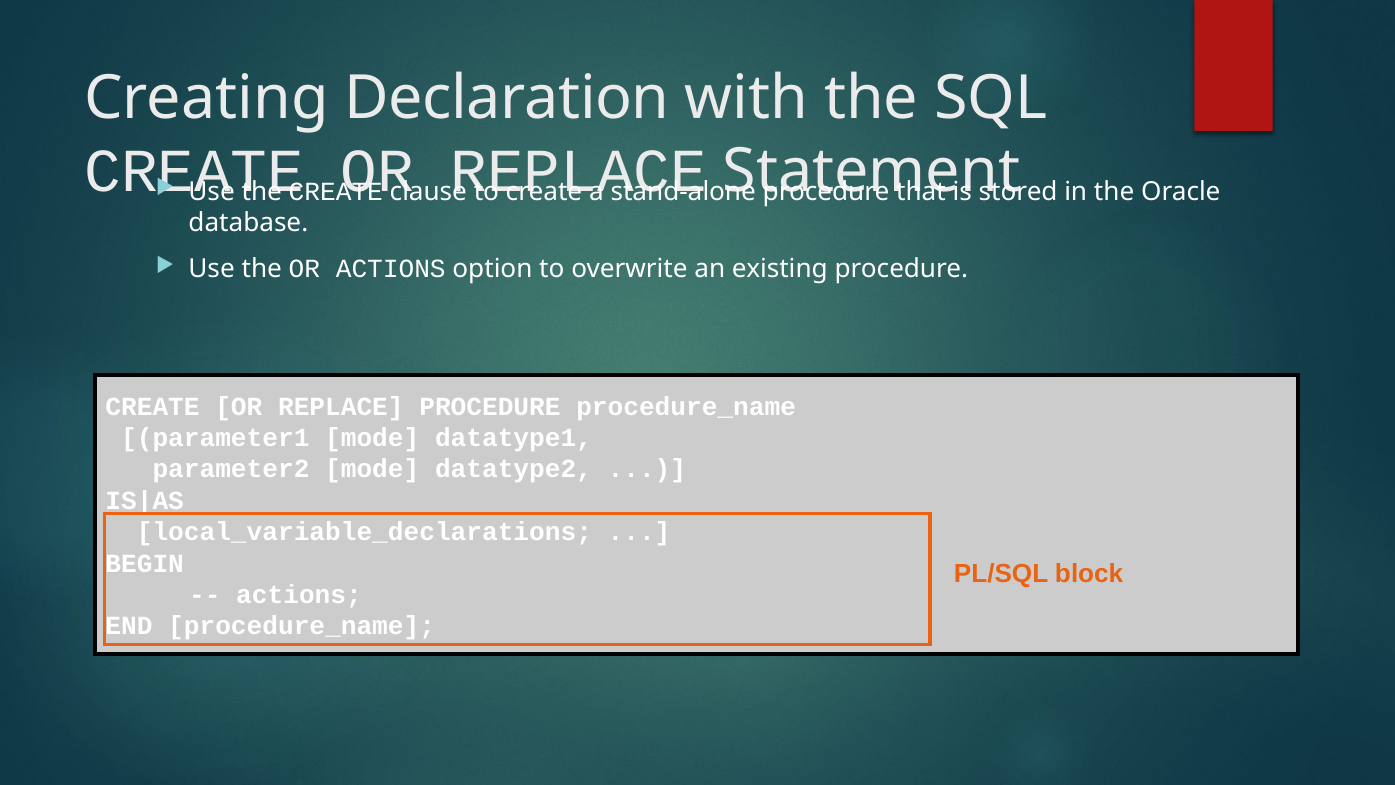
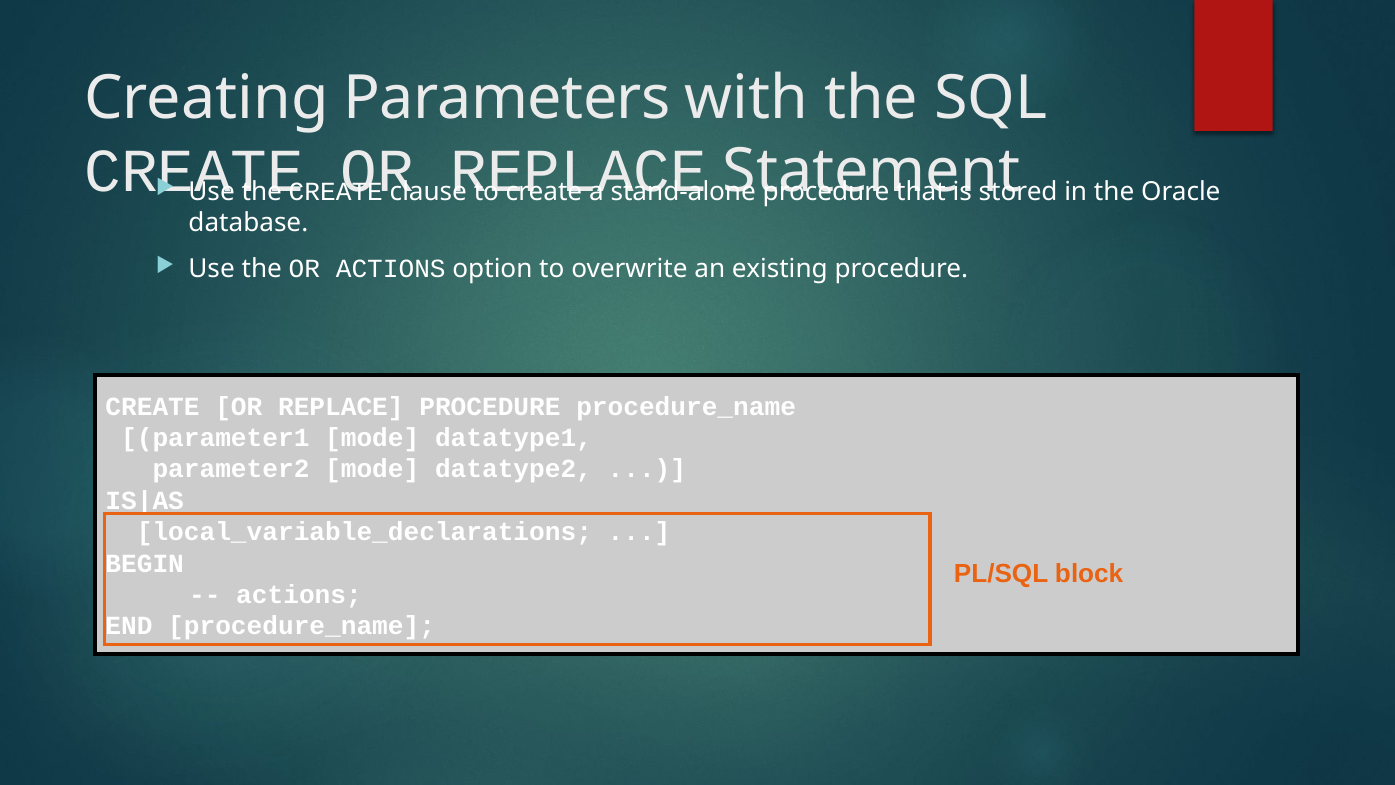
Declaration: Declaration -> Parameters
